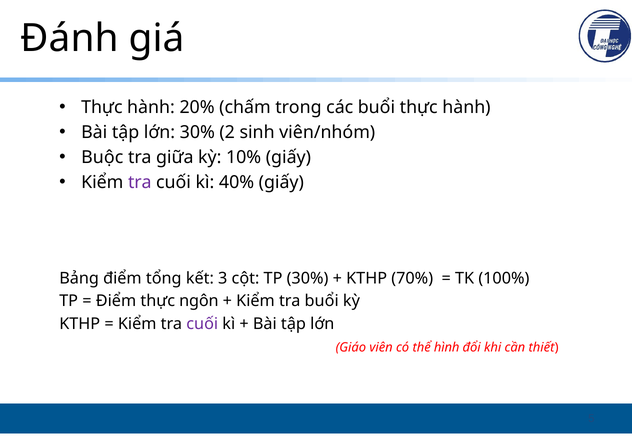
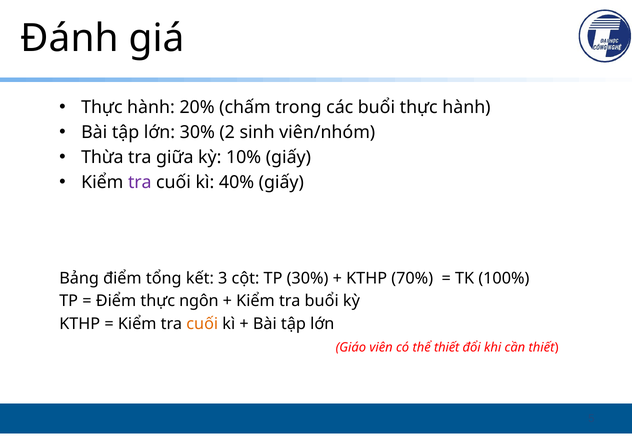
Buộc: Buộc -> Thừa
cuối at (202, 324) colour: purple -> orange
thể hình: hình -> thiết
